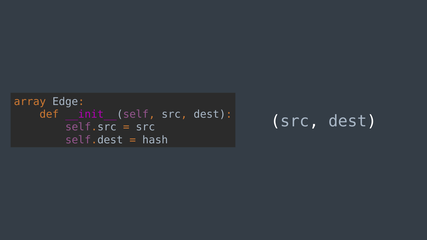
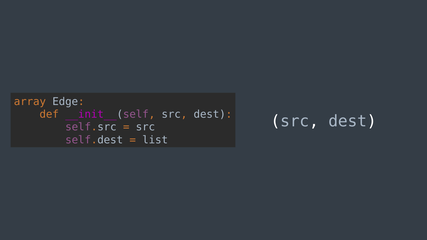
hash: hash -> list
